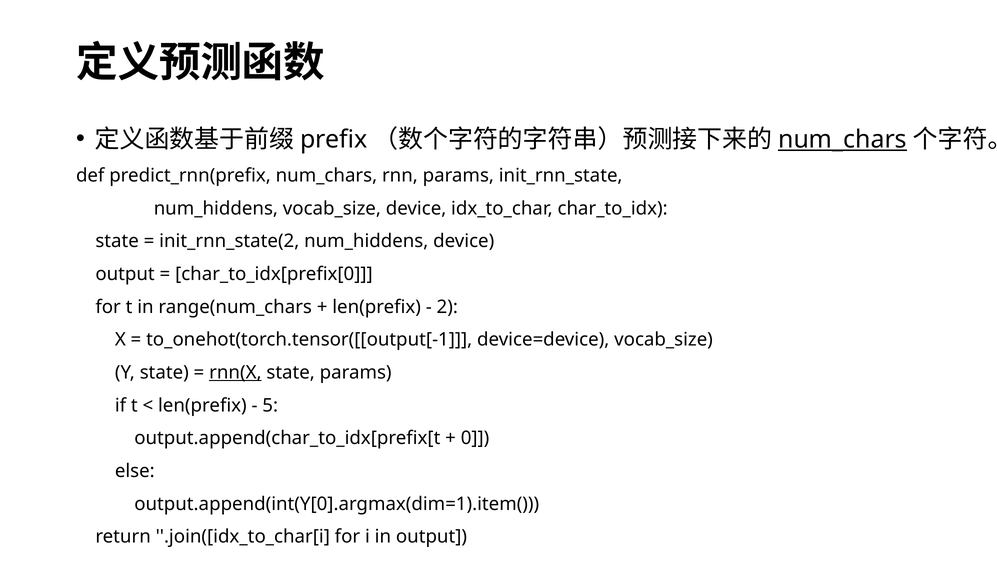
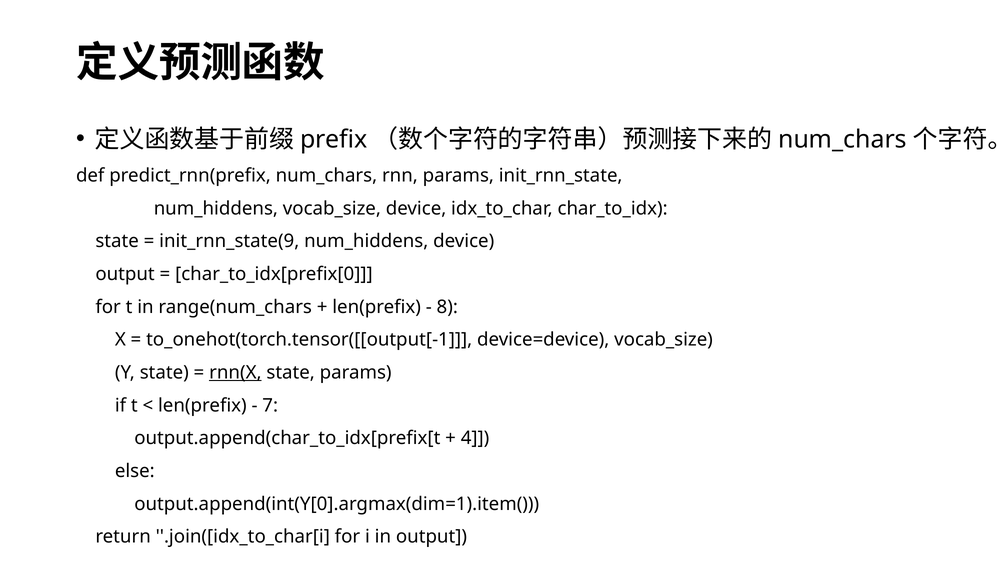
num_chars at (842, 139) underline: present -> none
init_rnn_state(2: init_rnn_state(2 -> init_rnn_state(9
2: 2 -> 8
5: 5 -> 7
0: 0 -> 4
